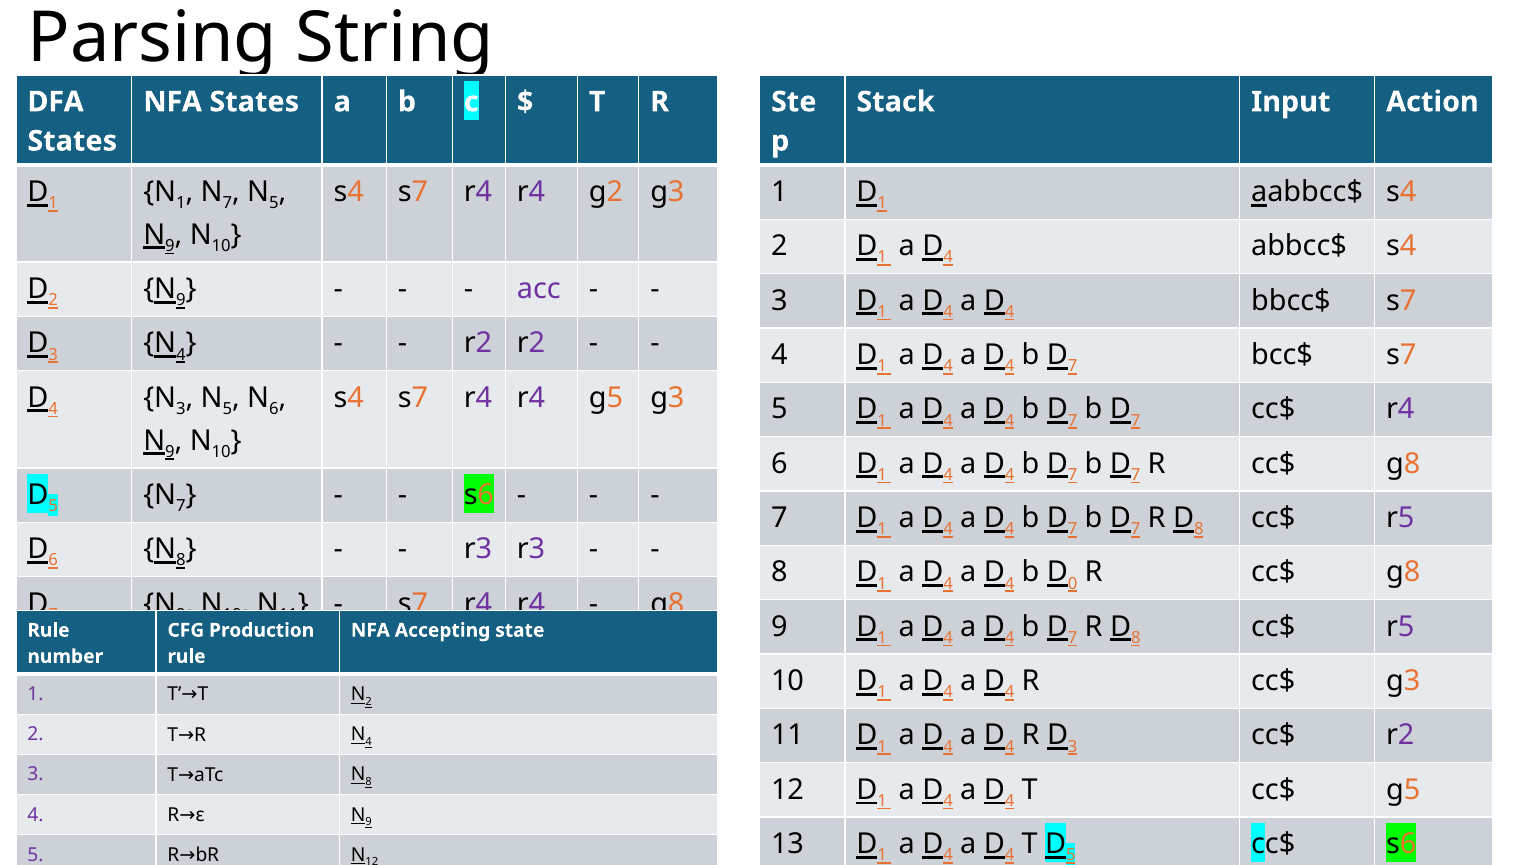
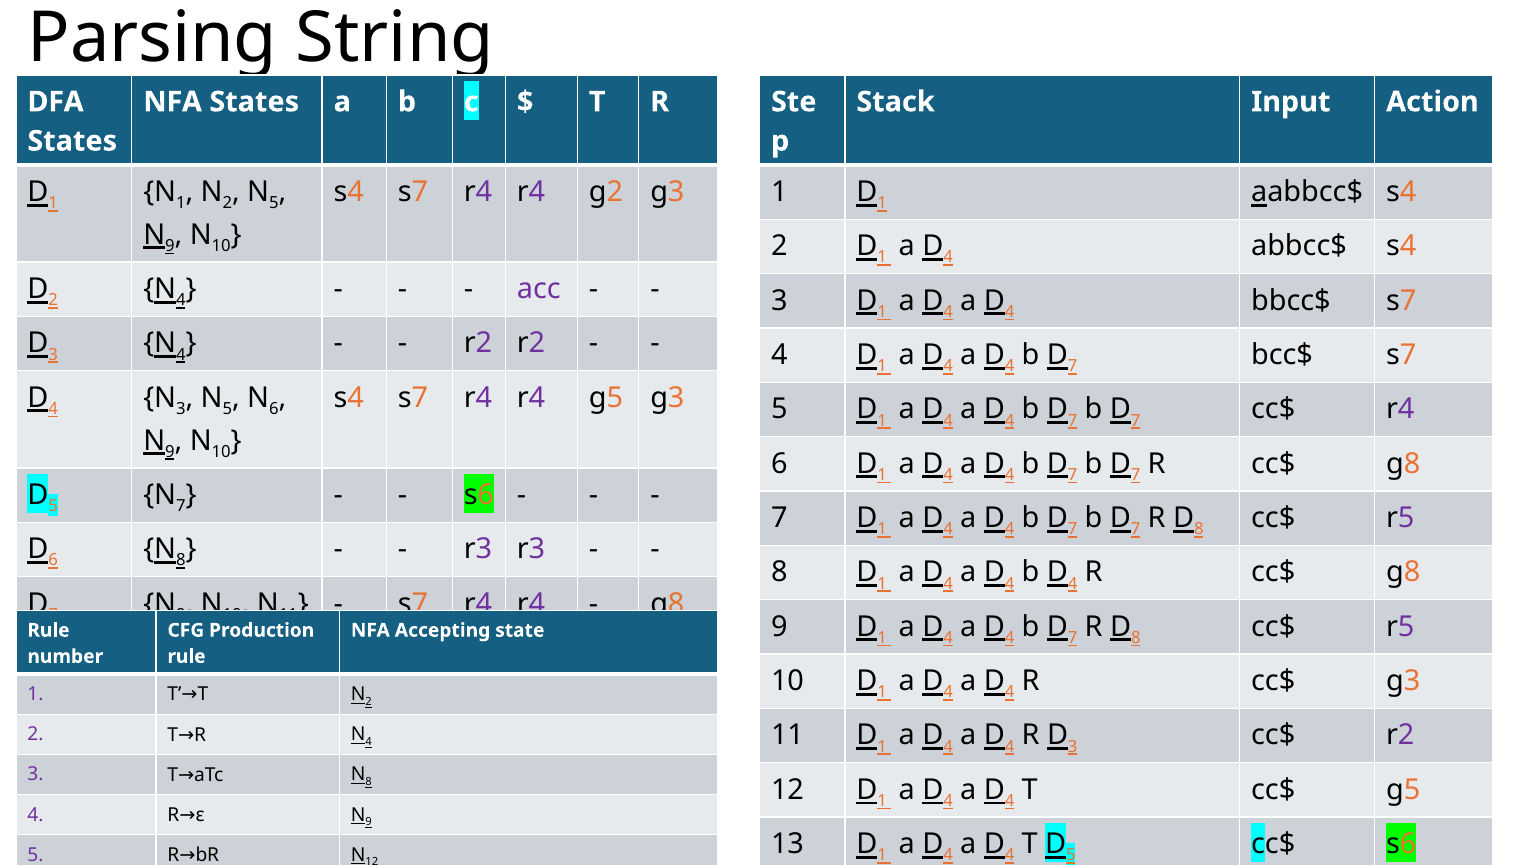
7 at (227, 203): 7 -> 2
9 at (181, 300): 9 -> 4
0 at (1073, 584): 0 -> 4
